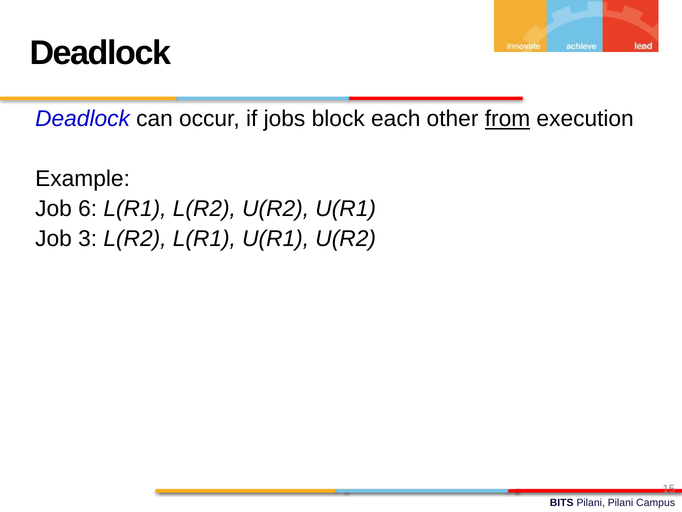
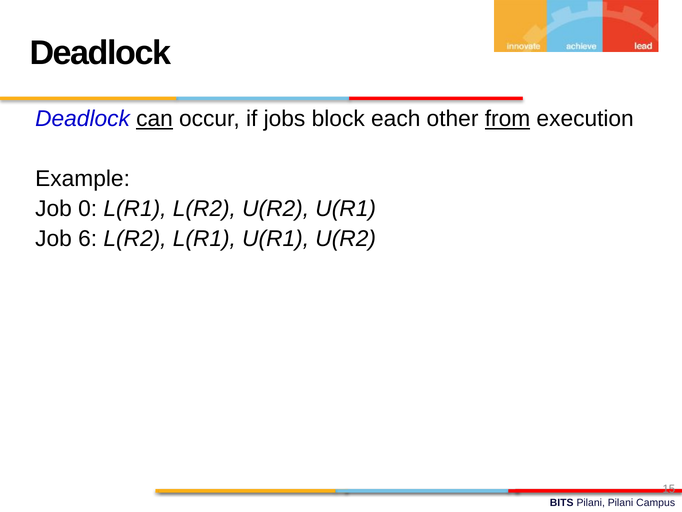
can underline: none -> present
6: 6 -> 0
3: 3 -> 6
